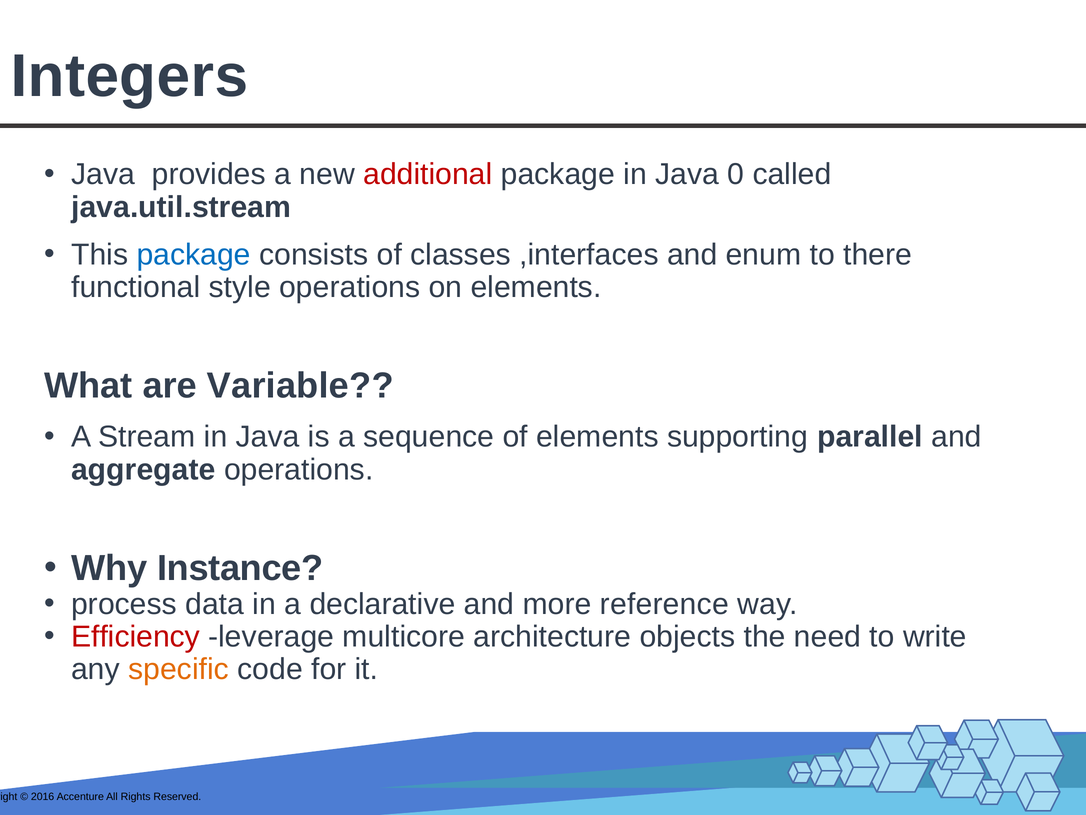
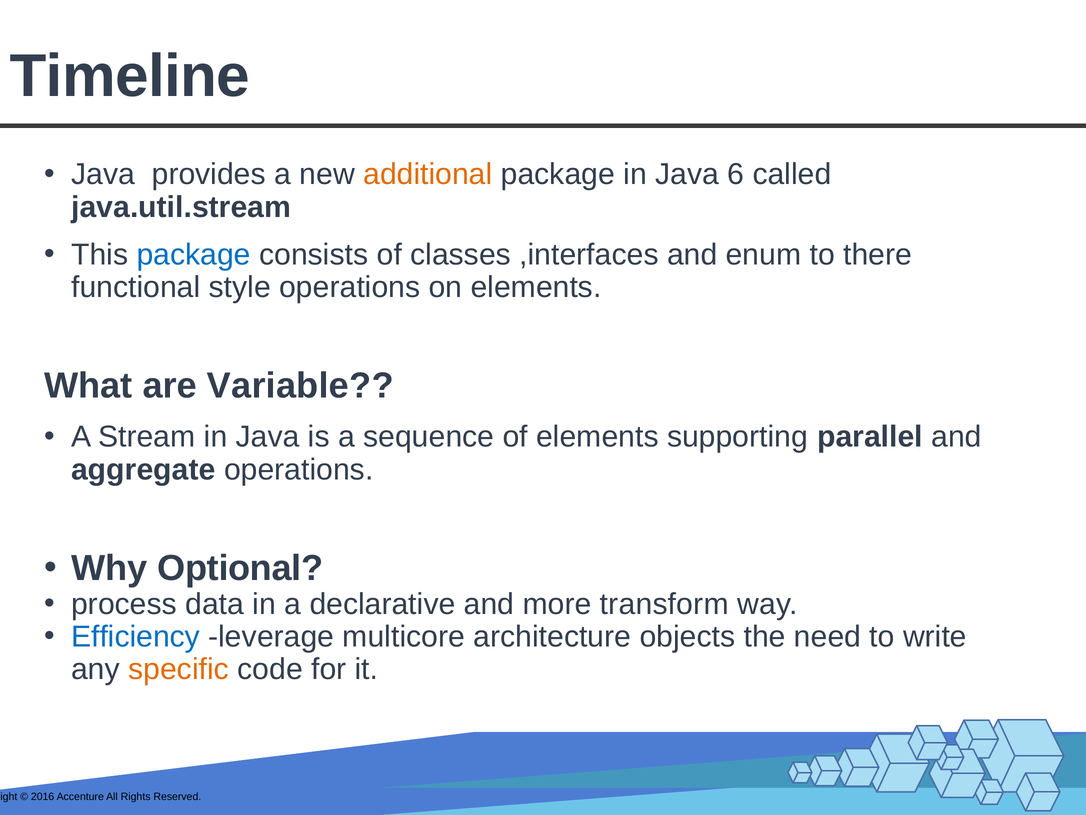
Integers: Integers -> Timeline
additional colour: red -> orange
0: 0 -> 6
Instance: Instance -> Optional
reference: reference -> transform
Efficiency colour: red -> blue
